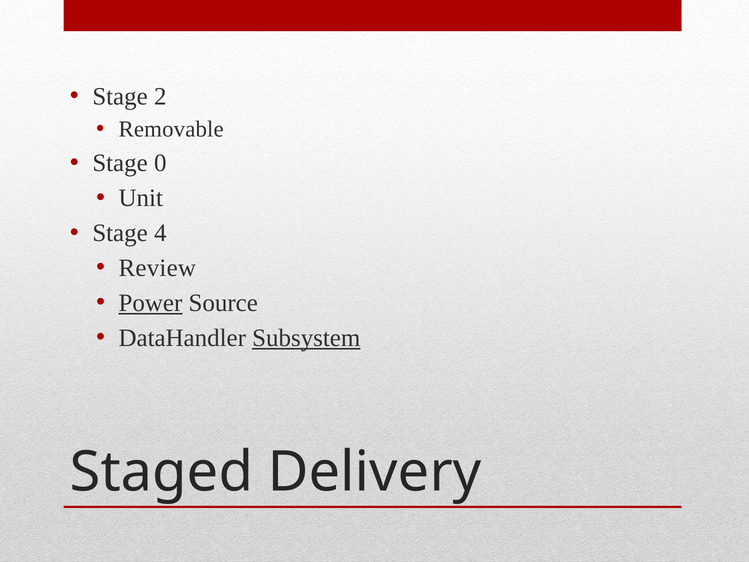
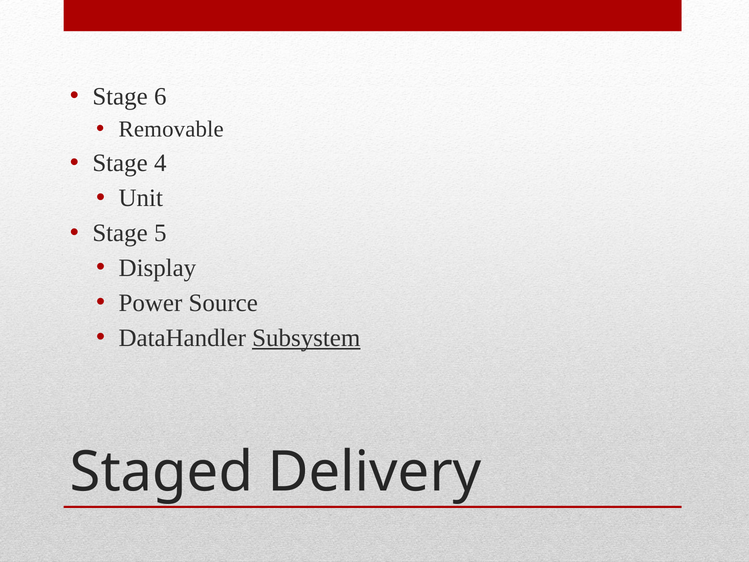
2: 2 -> 6
0: 0 -> 4
4: 4 -> 5
Review: Review -> Display
Power underline: present -> none
